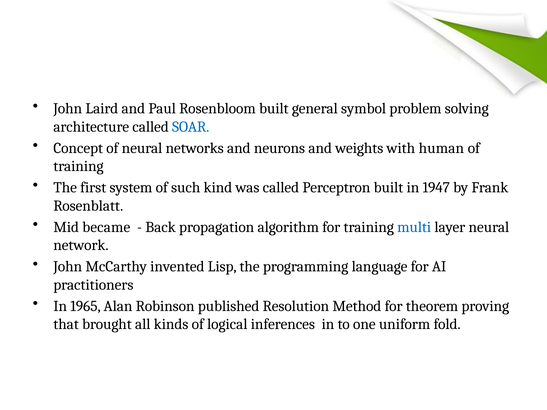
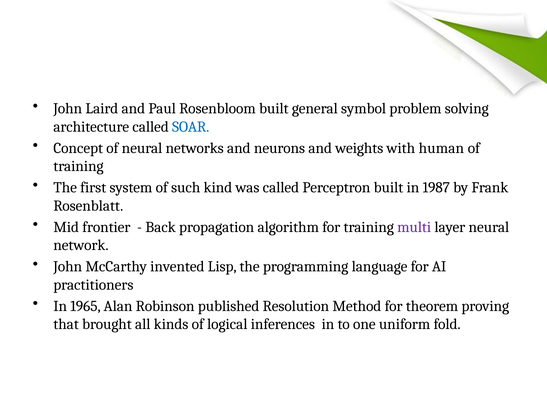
1947: 1947 -> 1987
became: became -> frontier
multi colour: blue -> purple
